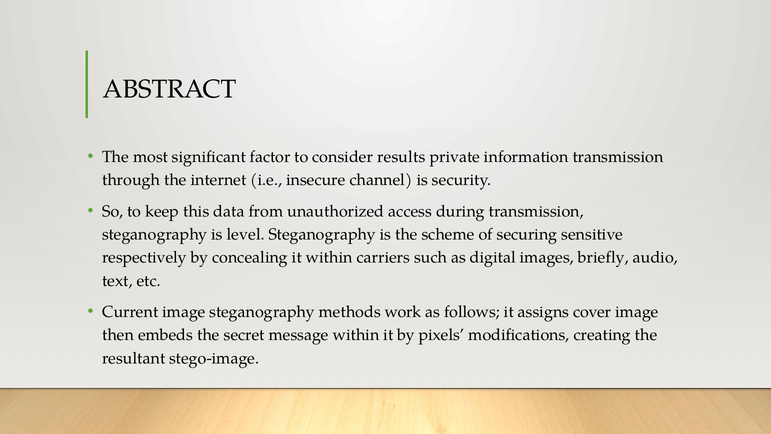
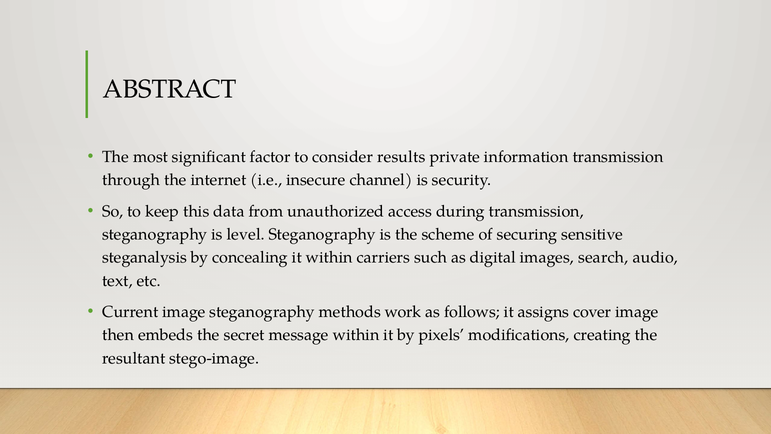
respectively: respectively -> steganalysis
briefly: briefly -> search
